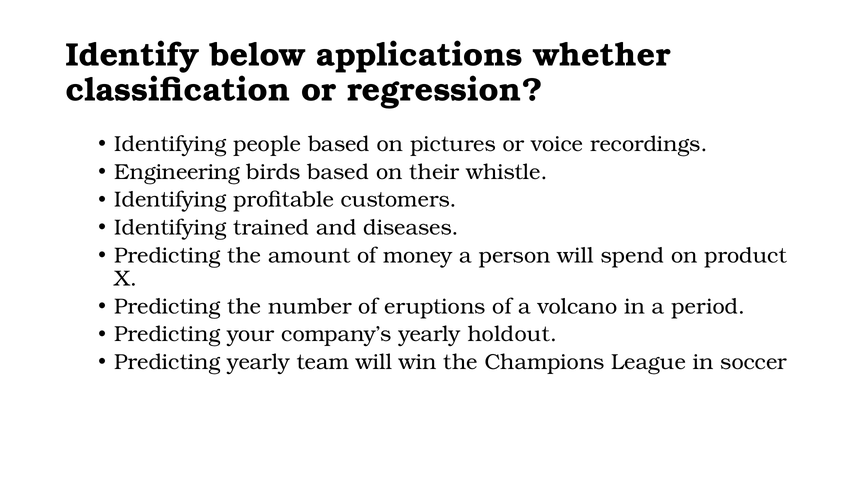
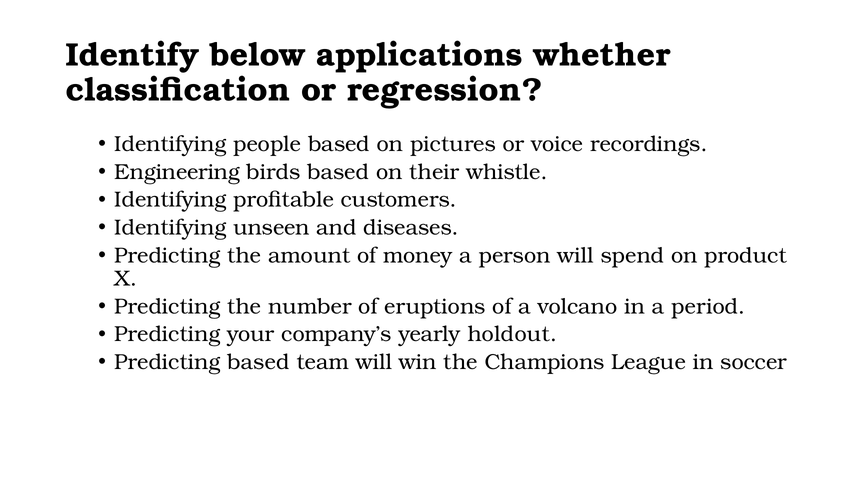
trained: trained -> unseen
Predicting yearly: yearly -> based
